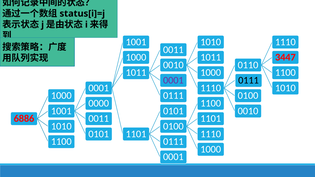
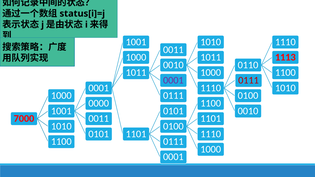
3447: 3447 -> 1113
0111 at (249, 80) colour: black -> red
6886: 6886 -> 7000
